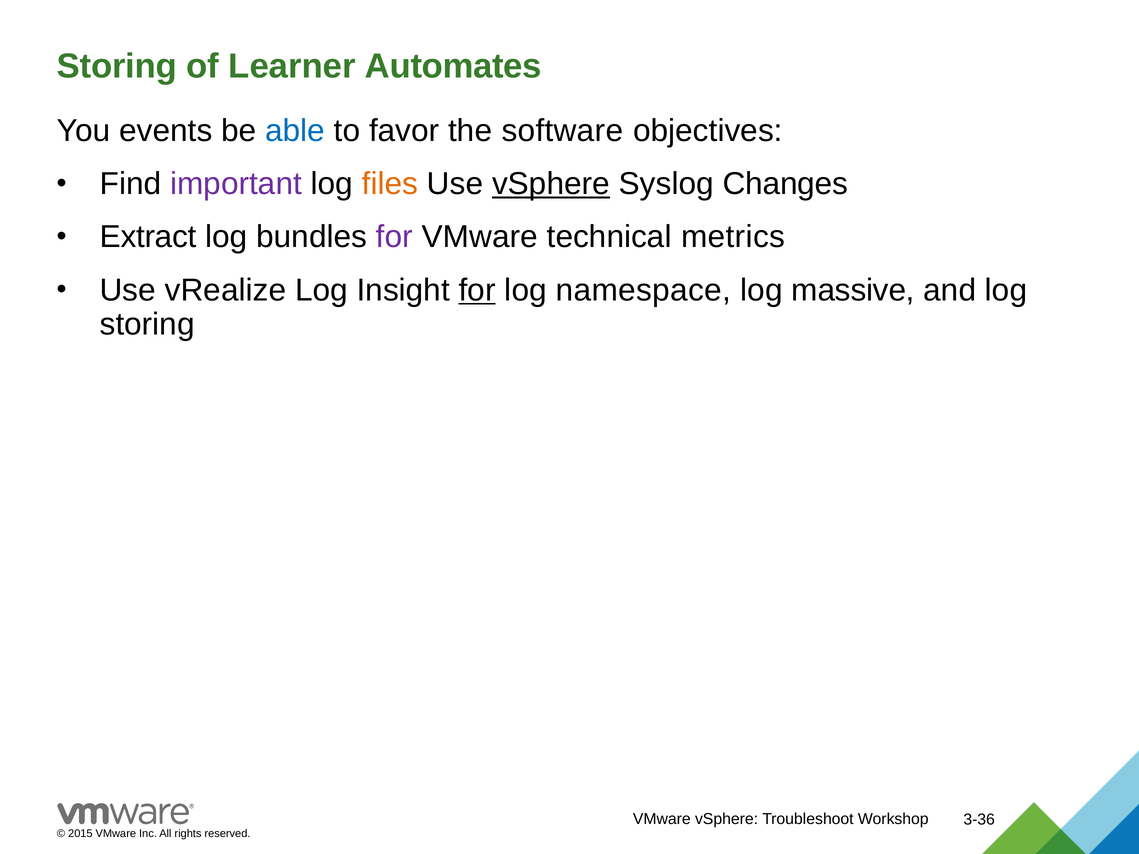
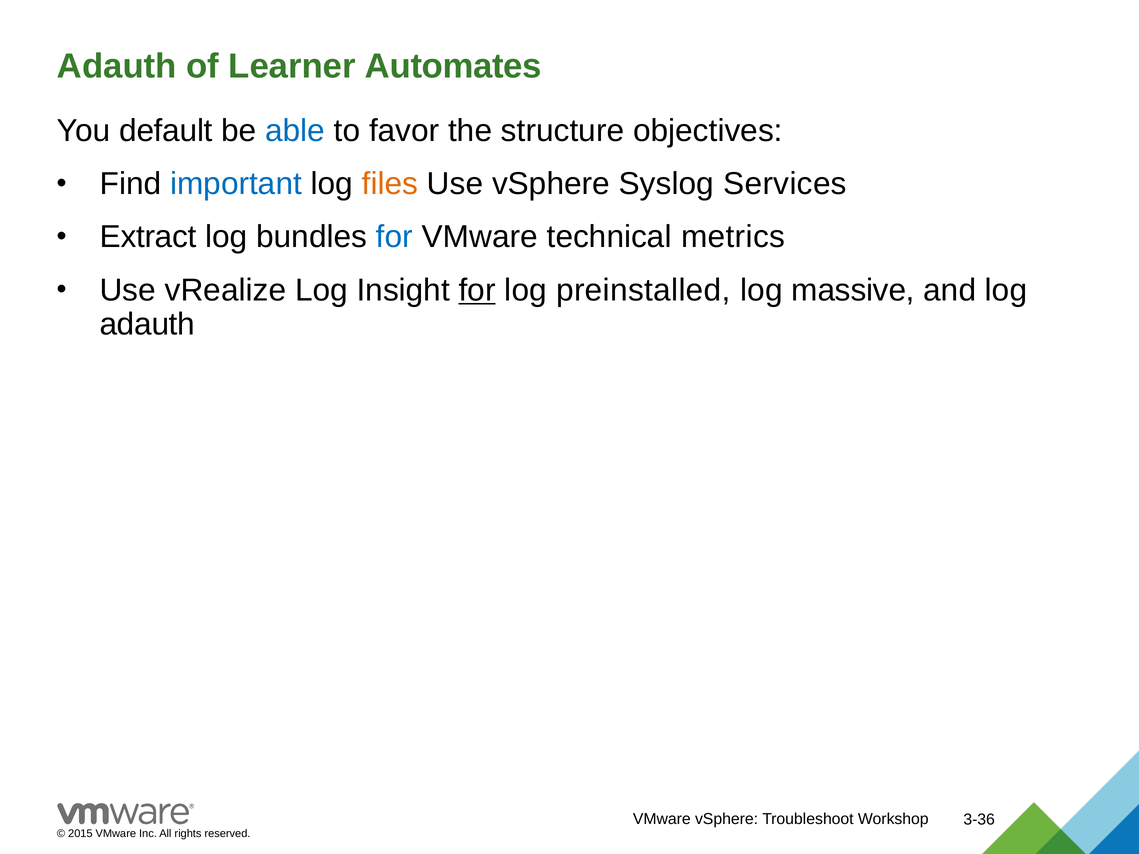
Storing at (117, 66): Storing -> Adauth
events: events -> default
software: software -> structure
important colour: purple -> blue
vSphere at (551, 184) underline: present -> none
Changes: Changes -> Services
for at (394, 237) colour: purple -> blue
namespace: namespace -> preinstalled
storing at (147, 324): storing -> adauth
